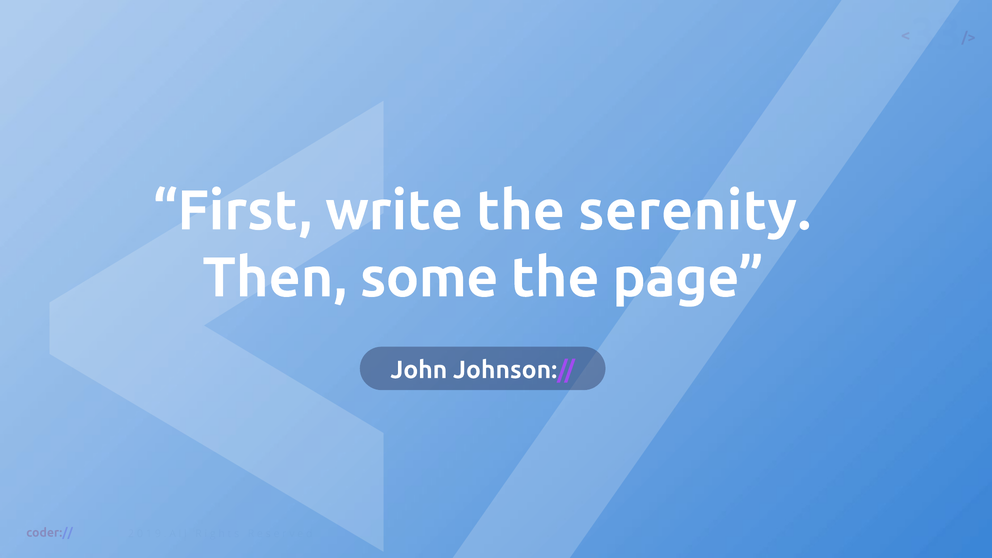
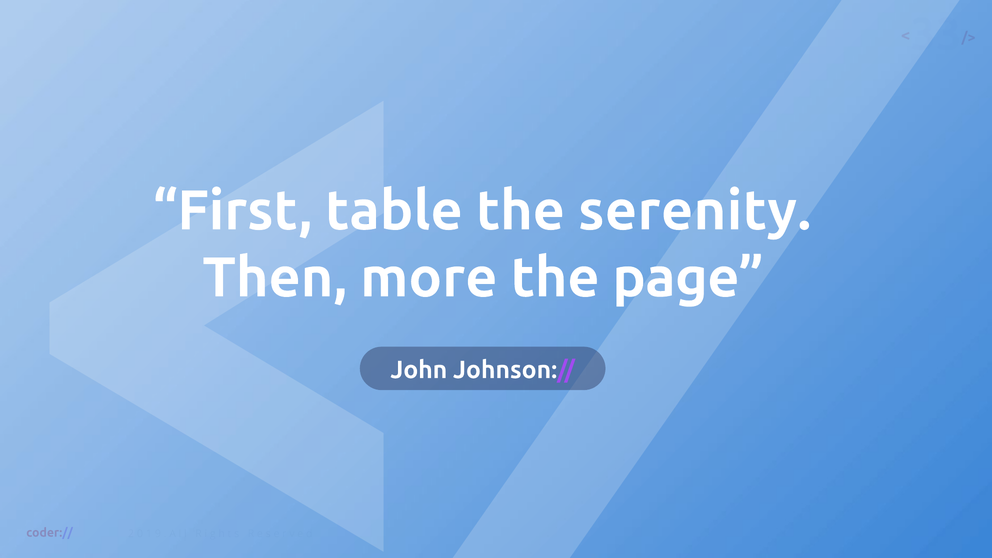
write: write -> table
some: some -> more
